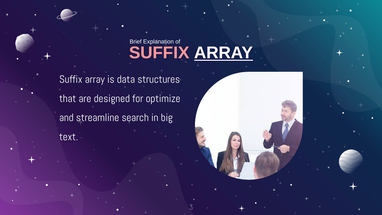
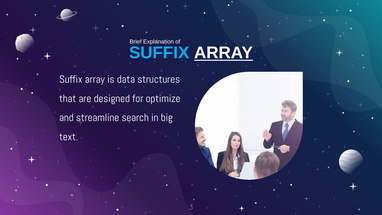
SUFFIX at (159, 53) colour: pink -> light blue
